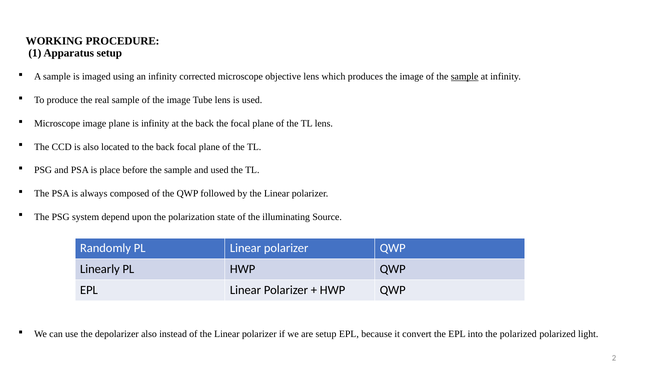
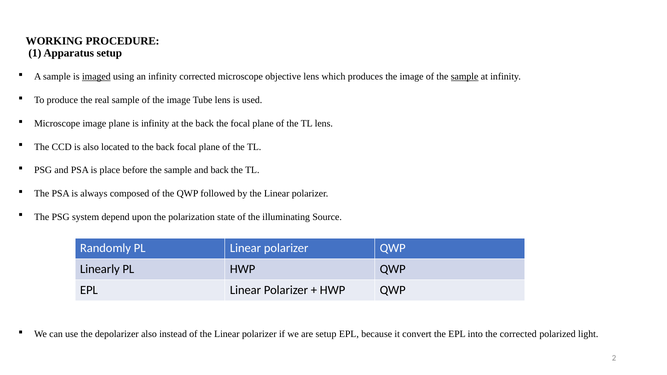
imaged underline: none -> present
and used: used -> back
the polarized: polarized -> corrected
